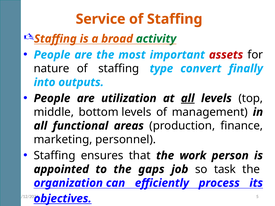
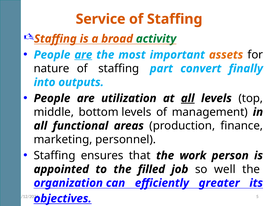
are at (83, 55) underline: none -> present
assets colour: red -> orange
type: type -> part
gaps: gaps -> filled
task: task -> well
process: process -> greater
